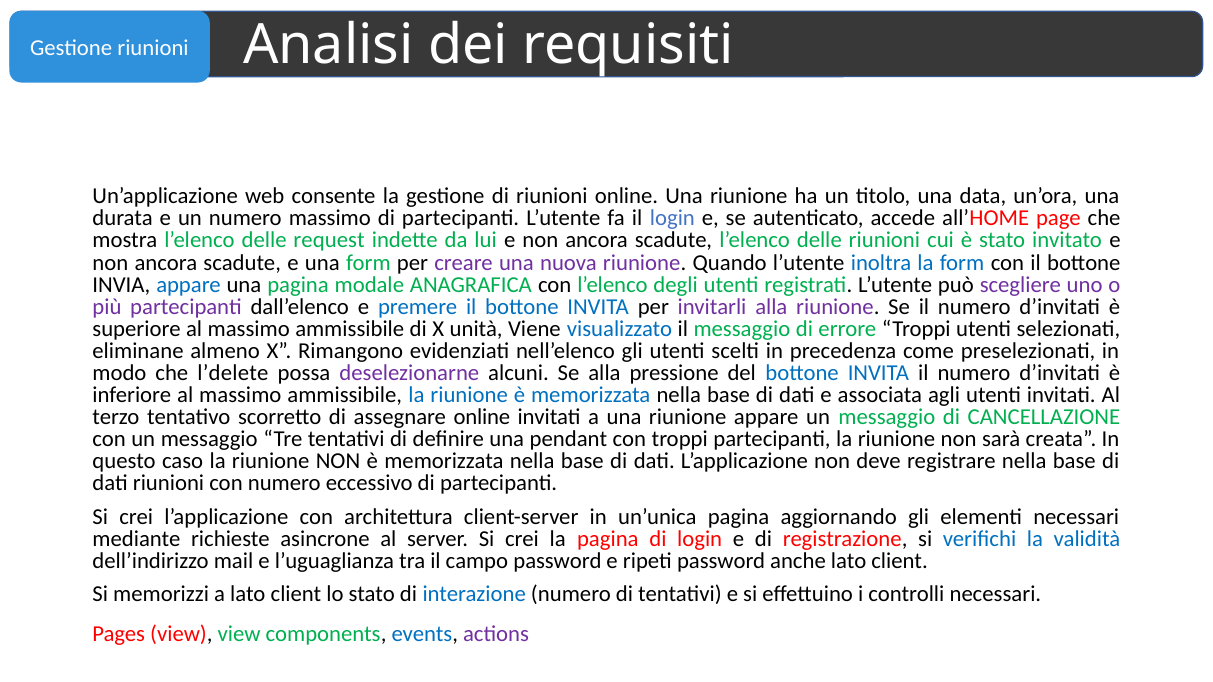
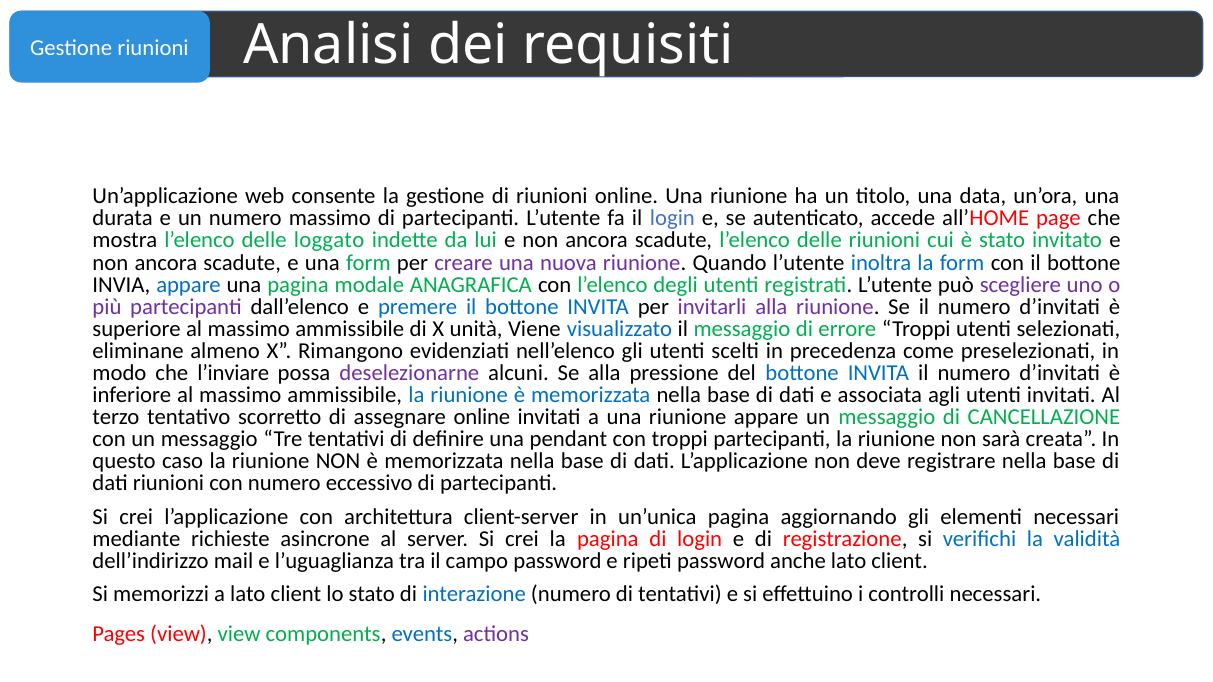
request: request -> loggato
l’delete: l’delete -> l’inviare
